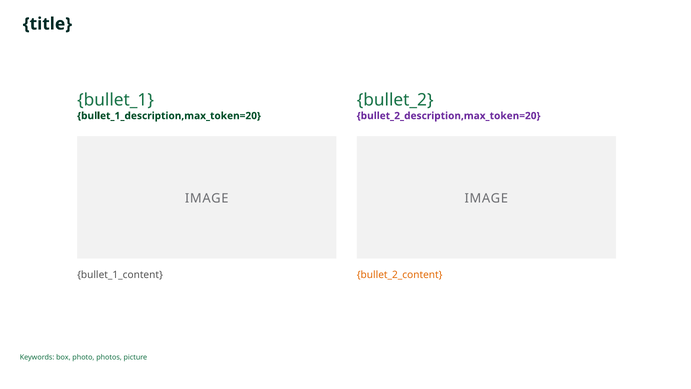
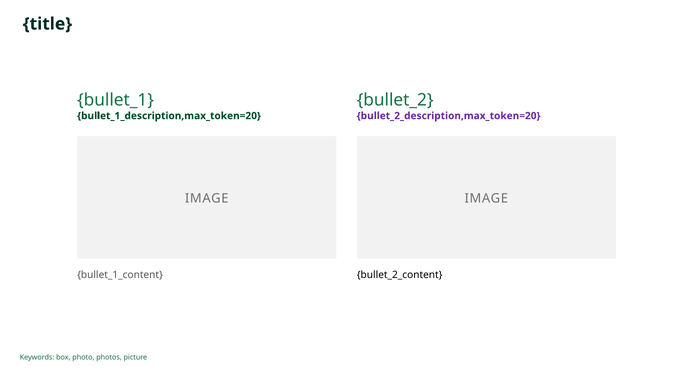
bullet_2_content colour: orange -> black
